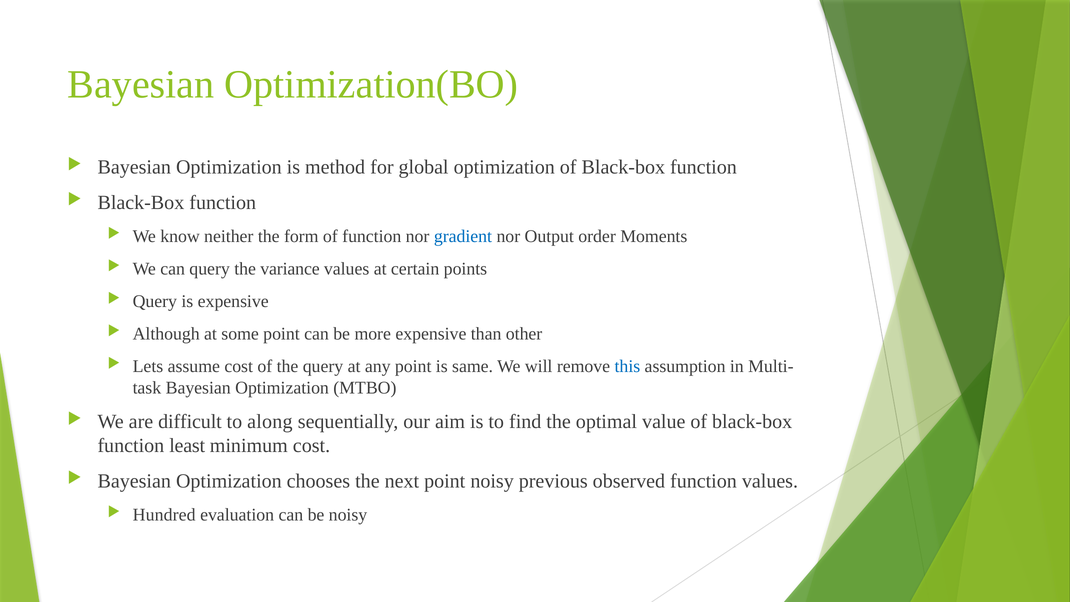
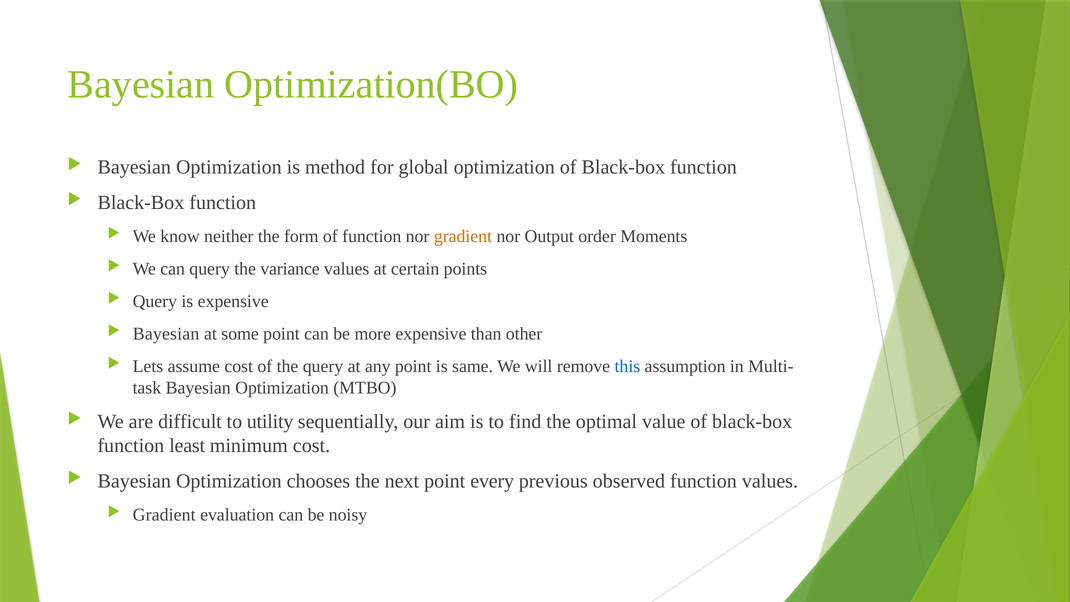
gradient at (463, 236) colour: blue -> orange
Although at (166, 334): Although -> Bayesian
along: along -> utility
point noisy: noisy -> every
Hundred at (164, 515): Hundred -> Gradient
